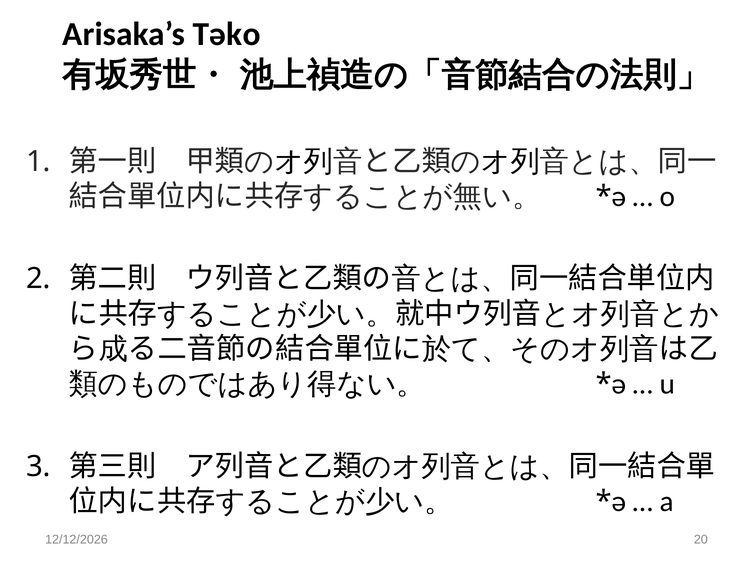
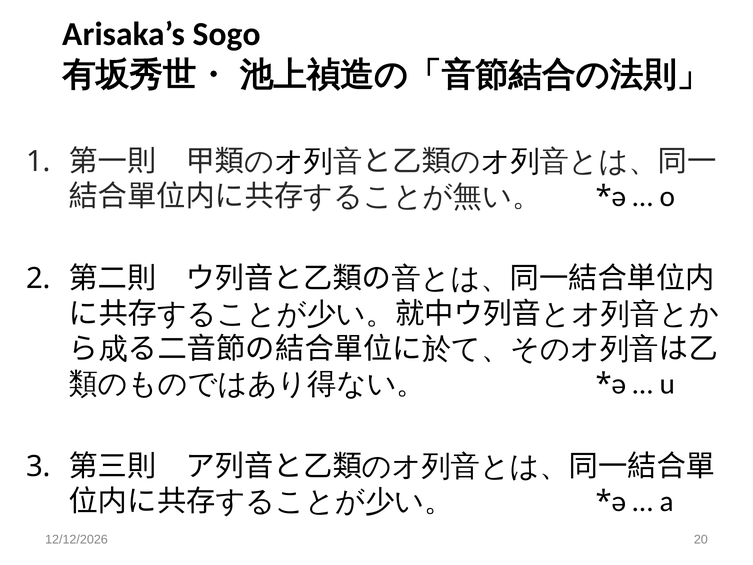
Təko: Təko -> Sogo
